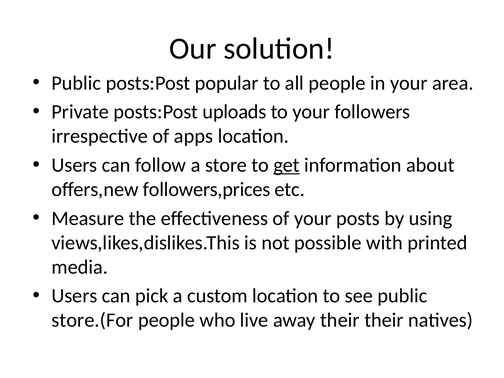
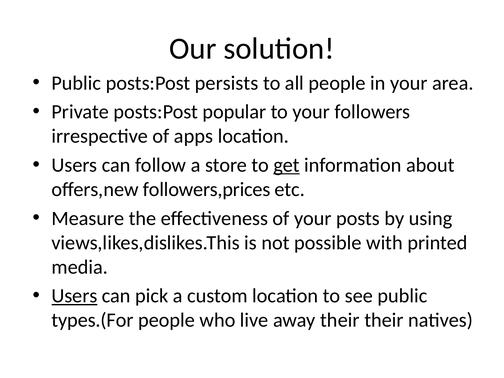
popular: popular -> persists
uploads: uploads -> popular
Users at (74, 296) underline: none -> present
store.(For: store.(For -> types.(For
